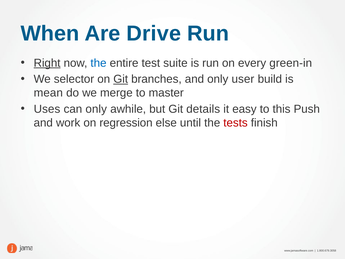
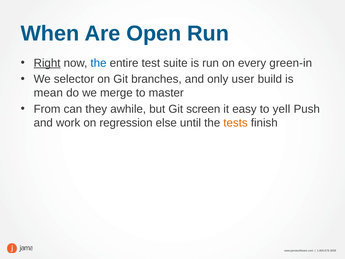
Drive: Drive -> Open
Git at (121, 79) underline: present -> none
Uses: Uses -> From
can only: only -> they
details: details -> screen
this: this -> yell
tests colour: red -> orange
